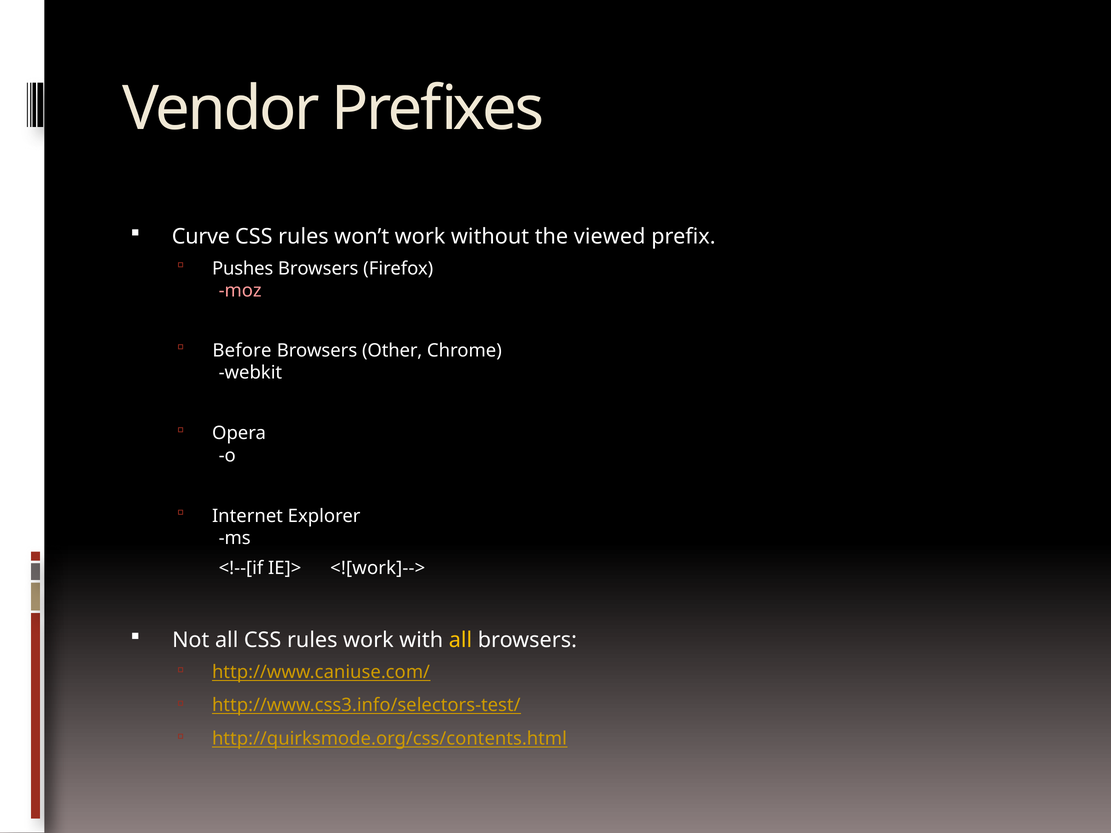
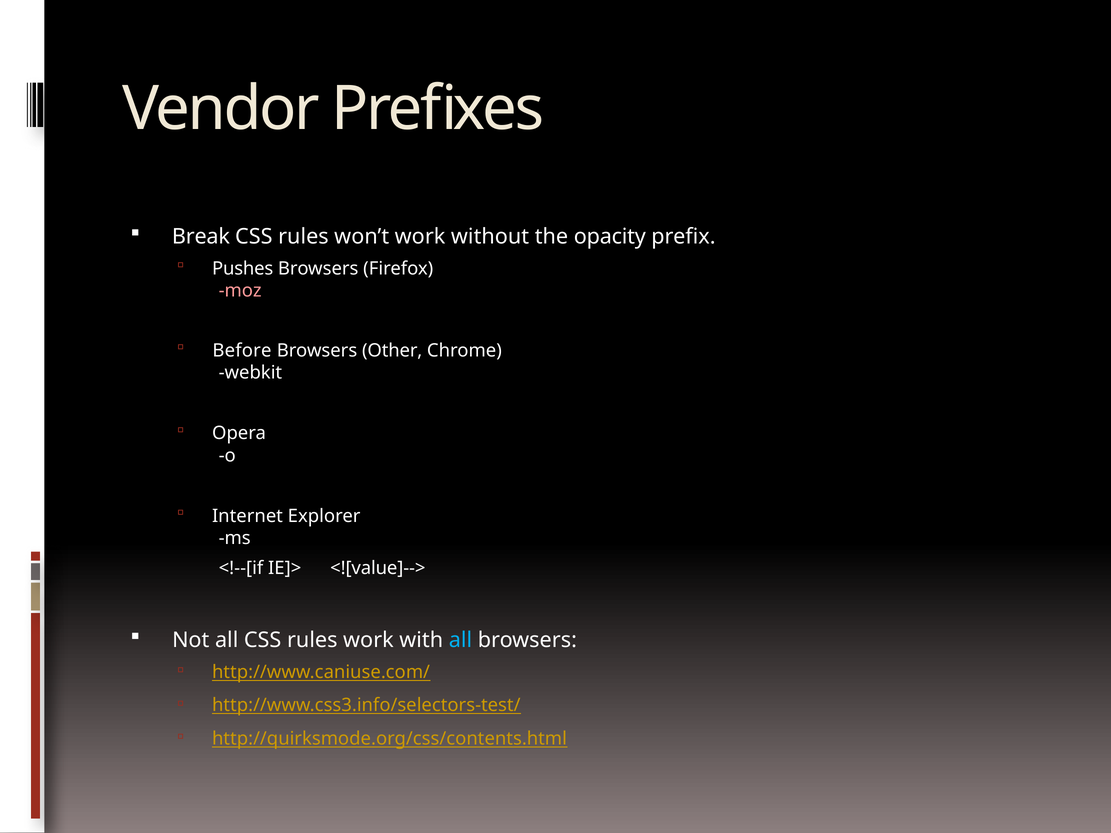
Curve: Curve -> Break
viewed: viewed -> opacity
<![work]-->: <![work]--> -> <![value]-->
all at (460, 640) colour: yellow -> light blue
